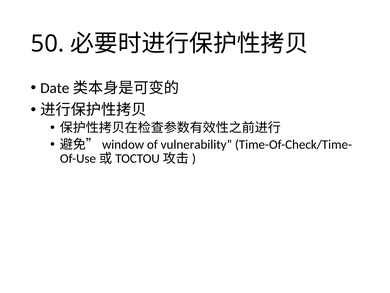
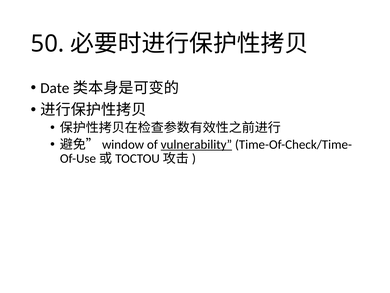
vulnerability underline: none -> present
